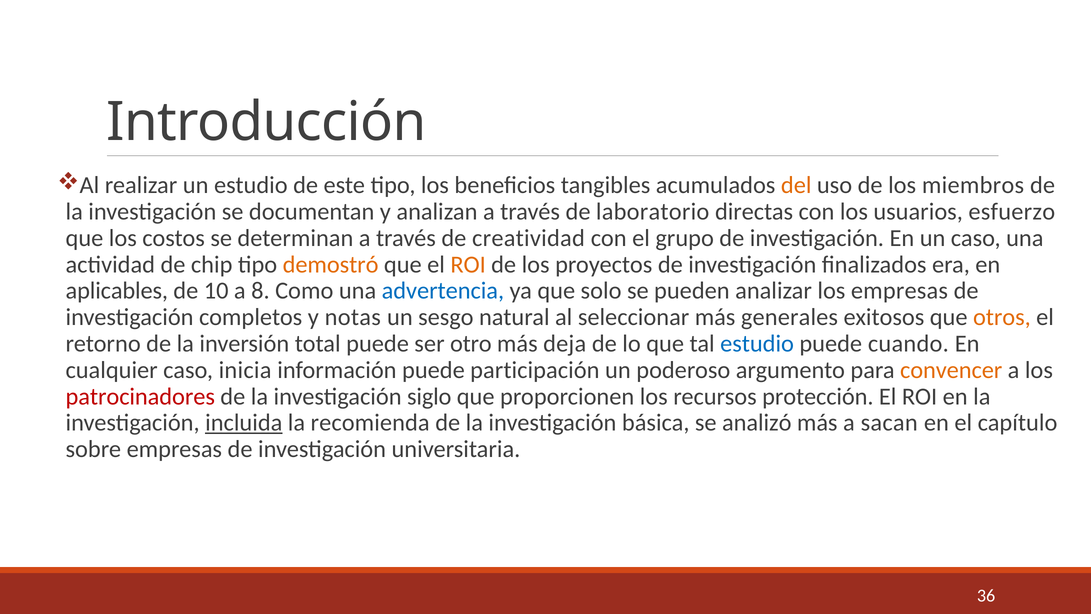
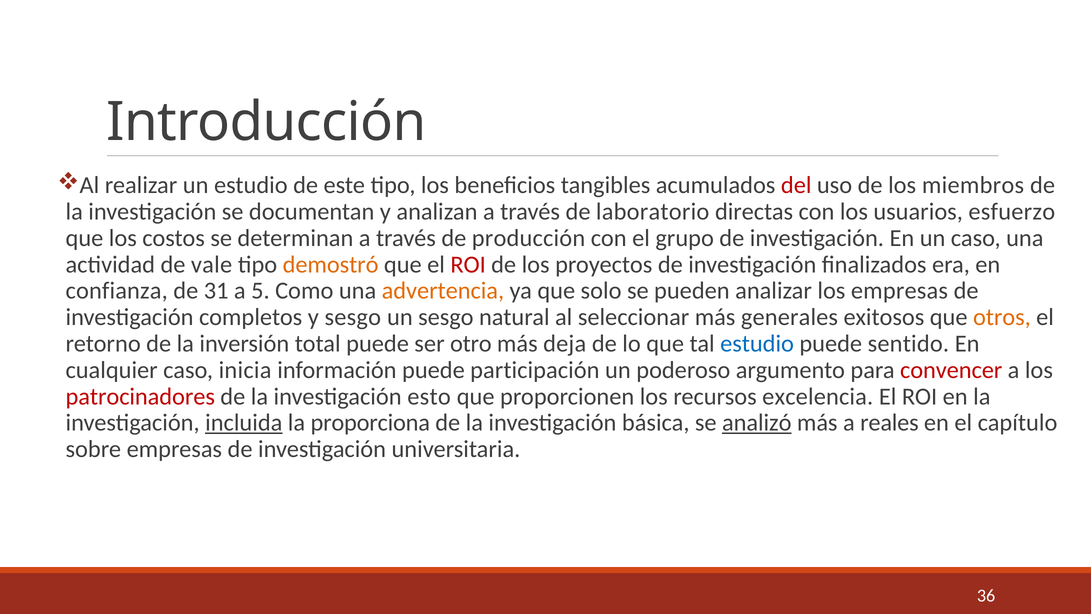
del colour: orange -> red
creatividad: creatividad -> producción
chip: chip -> vale
ROI at (468, 264) colour: orange -> red
aplicables: aplicables -> confianza
10: 10 -> 31
8: 8 -> 5
advertencia colour: blue -> orange
y notas: notas -> sesgo
cuando: cuando -> sentido
convencer colour: orange -> red
siglo: siglo -> esto
protección: protección -> excelencia
recomienda: recomienda -> proporciona
analizó underline: none -> present
sacan: sacan -> reales
